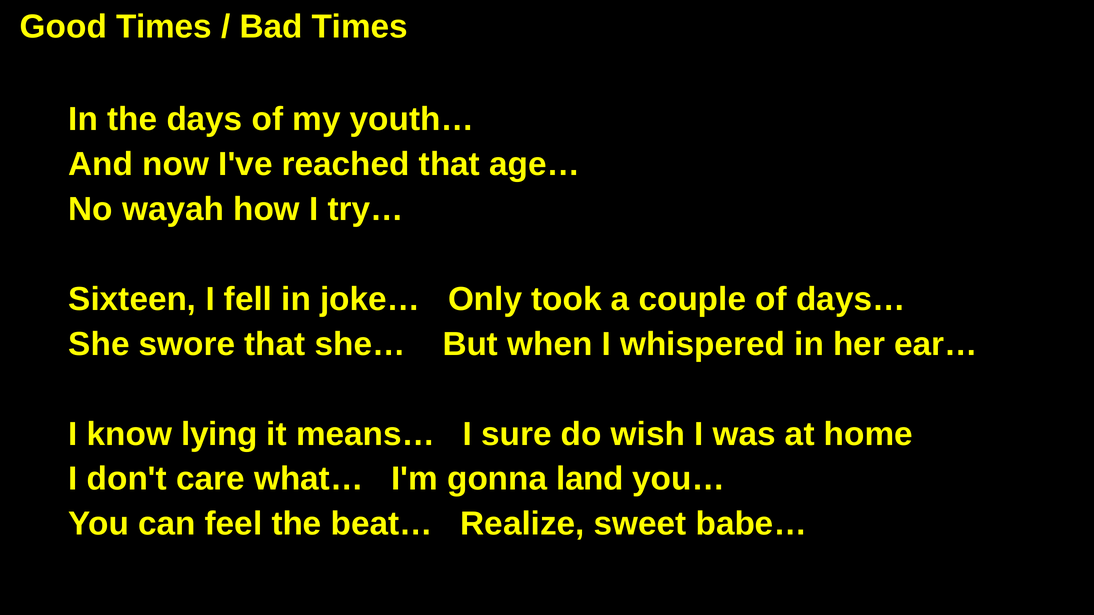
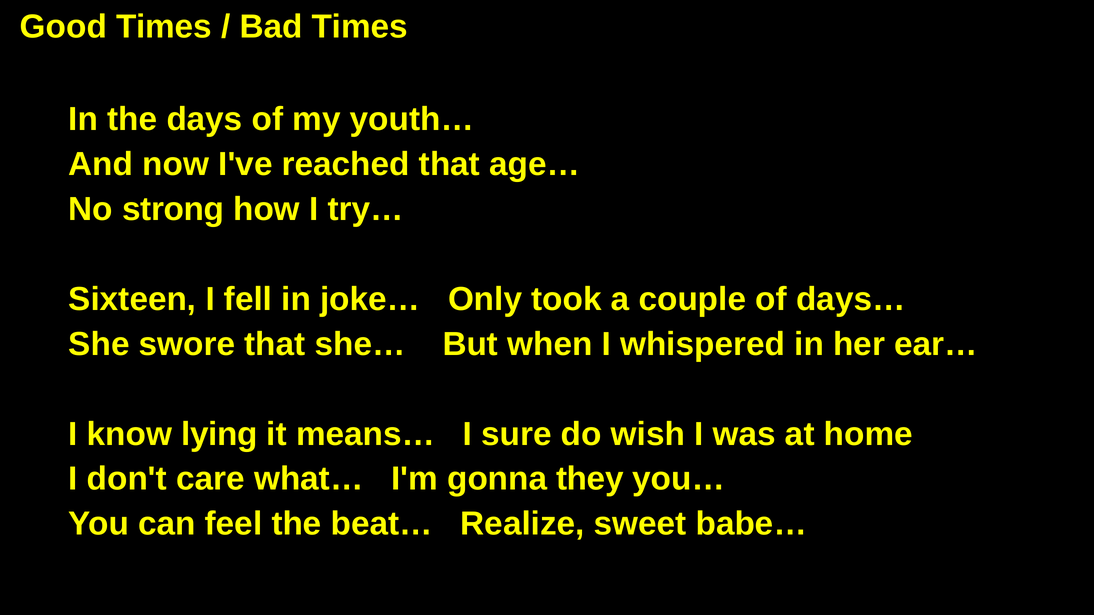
wayah: wayah -> strong
land: land -> they
